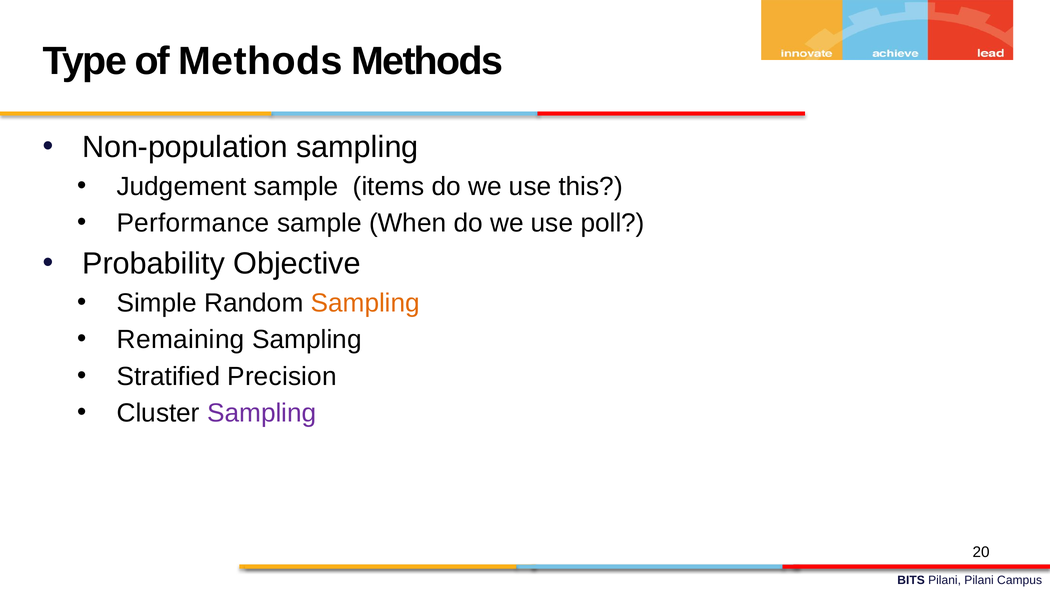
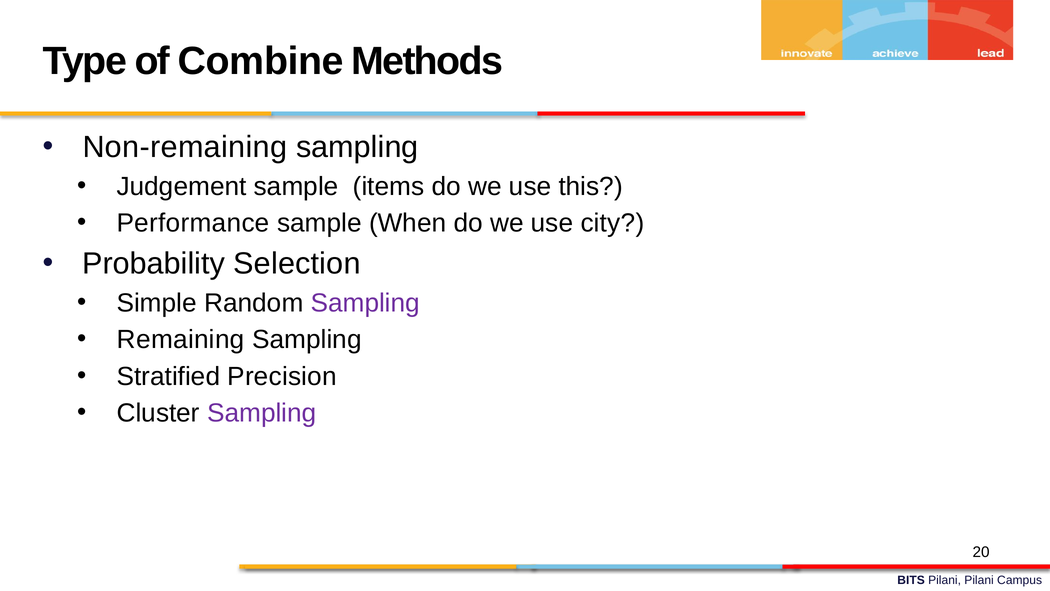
of Methods: Methods -> Combine
Non-population: Non-population -> Non-remaining
poll: poll -> city
Objective: Objective -> Selection
Sampling at (365, 303) colour: orange -> purple
